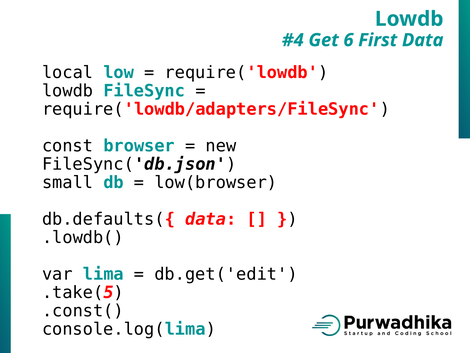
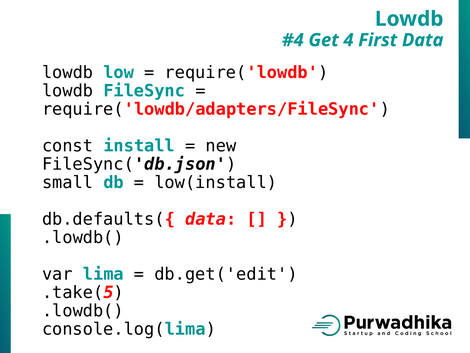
6: 6 -> 4
local at (68, 72): local -> lowdb
browser: browser -> install
low(browser: low(browser -> low(install
.const( at (83, 311): .const( -> .lowdb(
